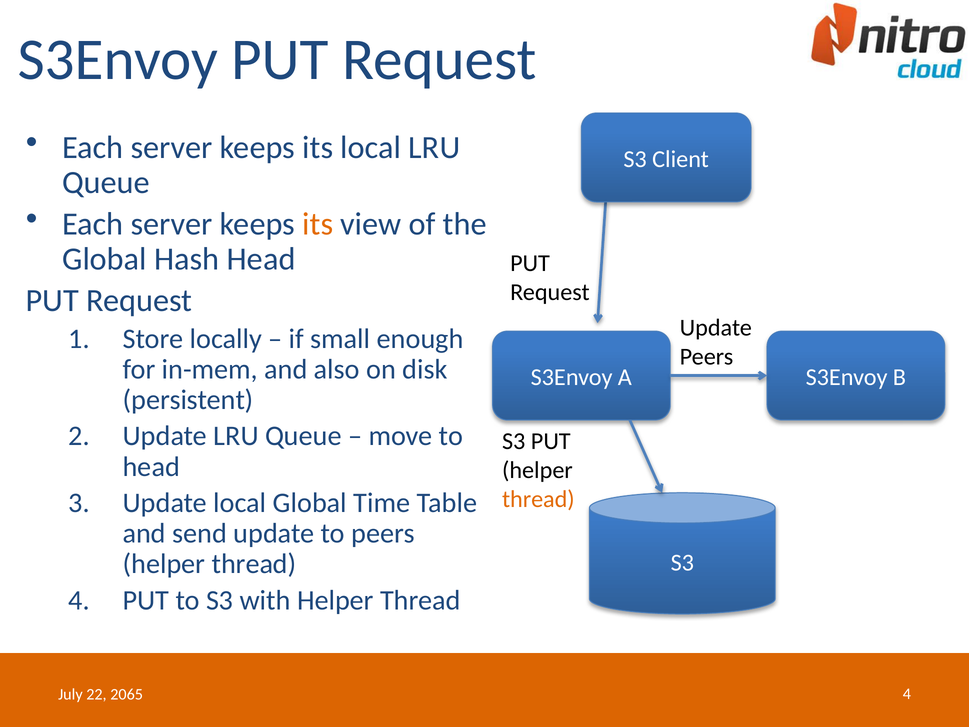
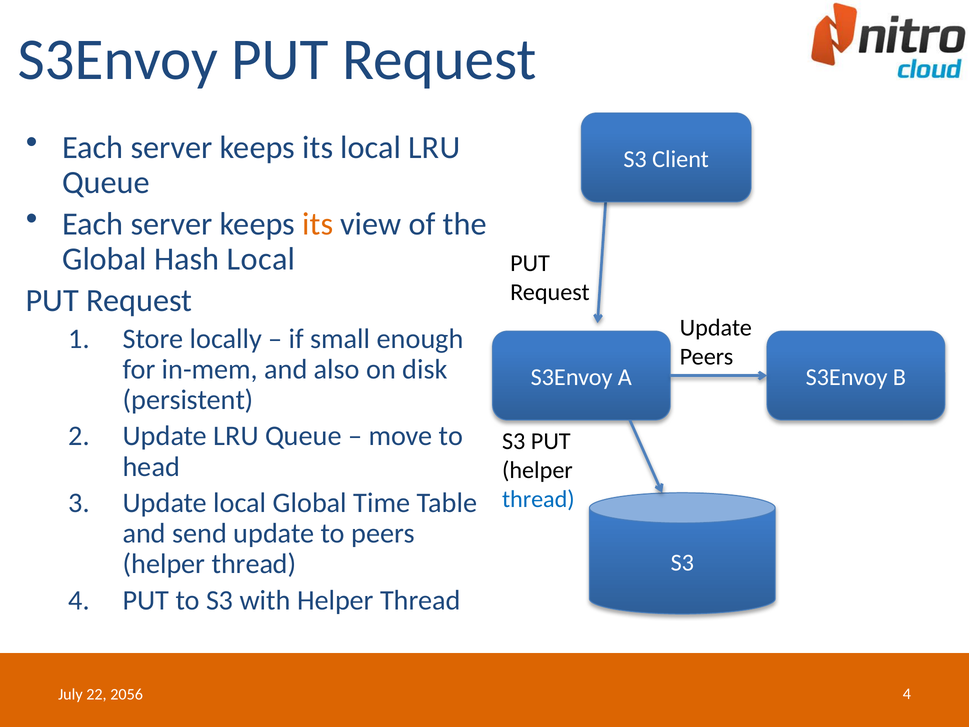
Hash Head: Head -> Local
thread at (538, 499) colour: orange -> blue
2065: 2065 -> 2056
